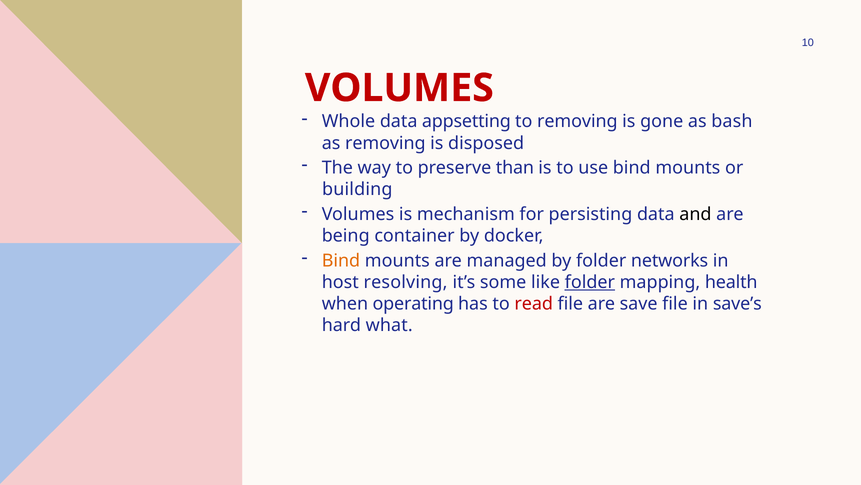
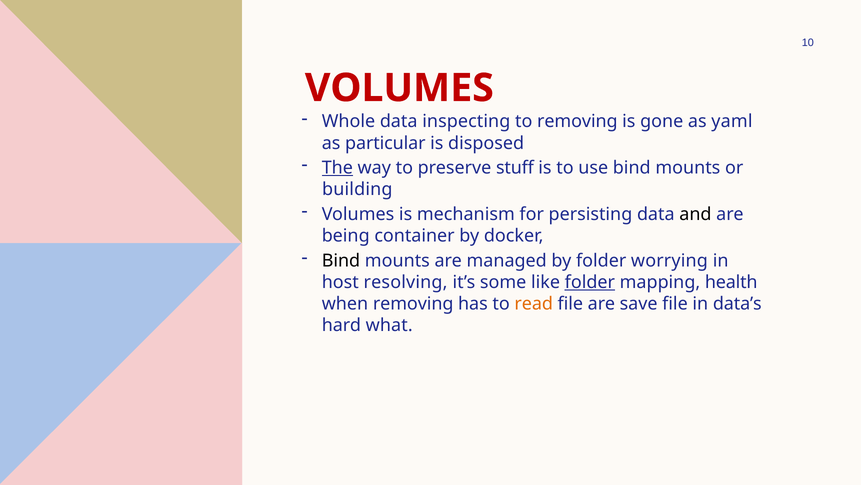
appsetting: appsetting -> inspecting
bash: bash -> yaml
as removing: removing -> particular
The underline: none -> present
than: than -> stuff
Bind at (341, 260) colour: orange -> black
networks: networks -> worrying
when operating: operating -> removing
read colour: red -> orange
save’s: save’s -> data’s
